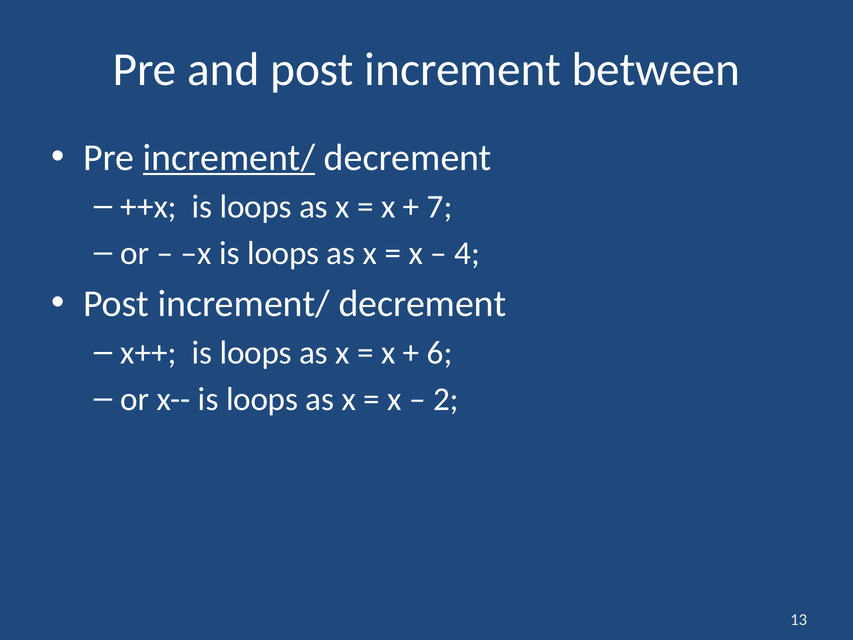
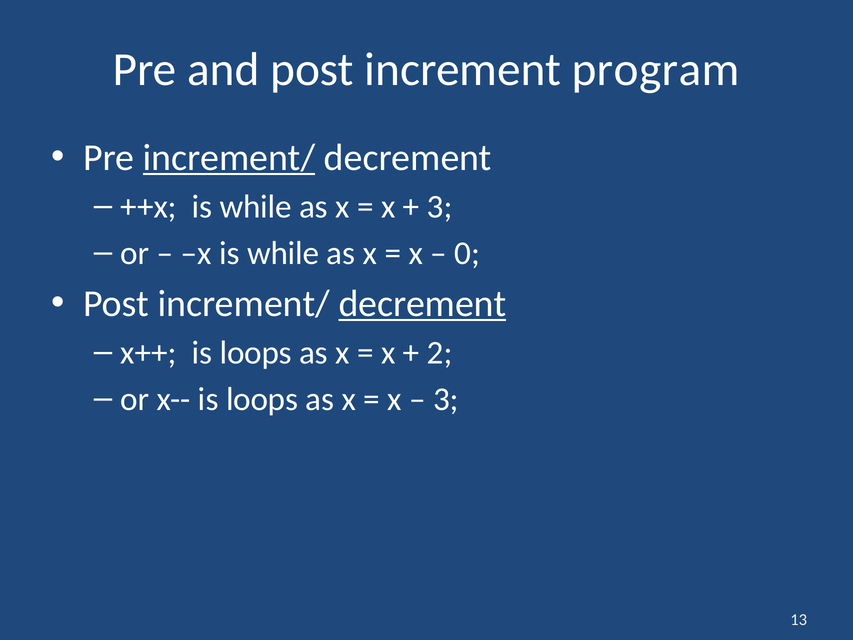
between: between -> program
++x is loops: loops -> while
7 at (440, 207): 7 -> 3
x is loops: loops -> while
4: 4 -> 0
decrement at (422, 304) underline: none -> present
6: 6 -> 2
2 at (446, 399): 2 -> 3
